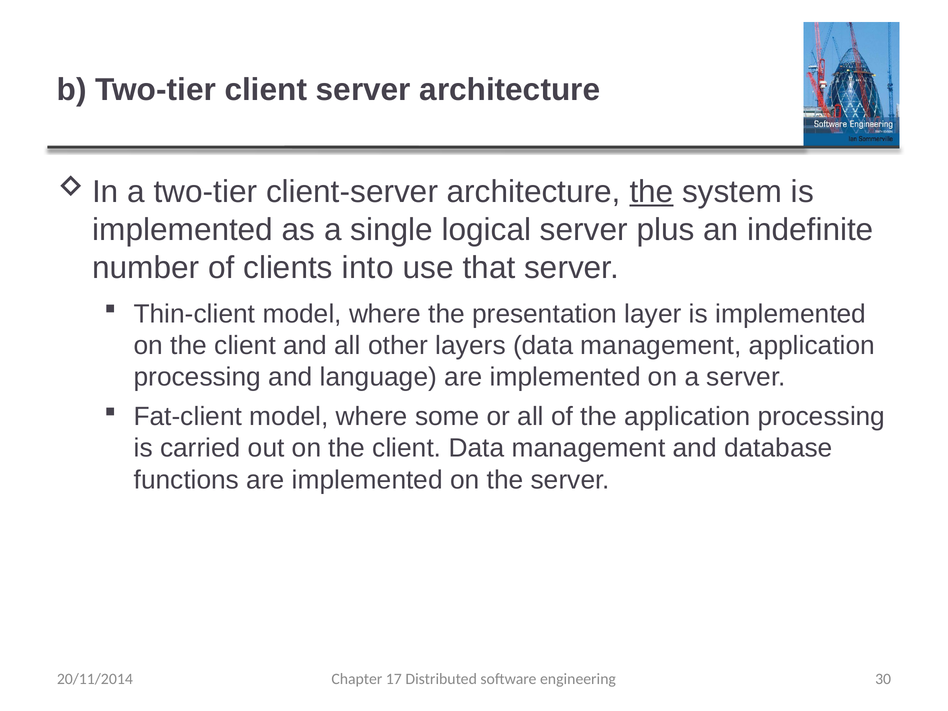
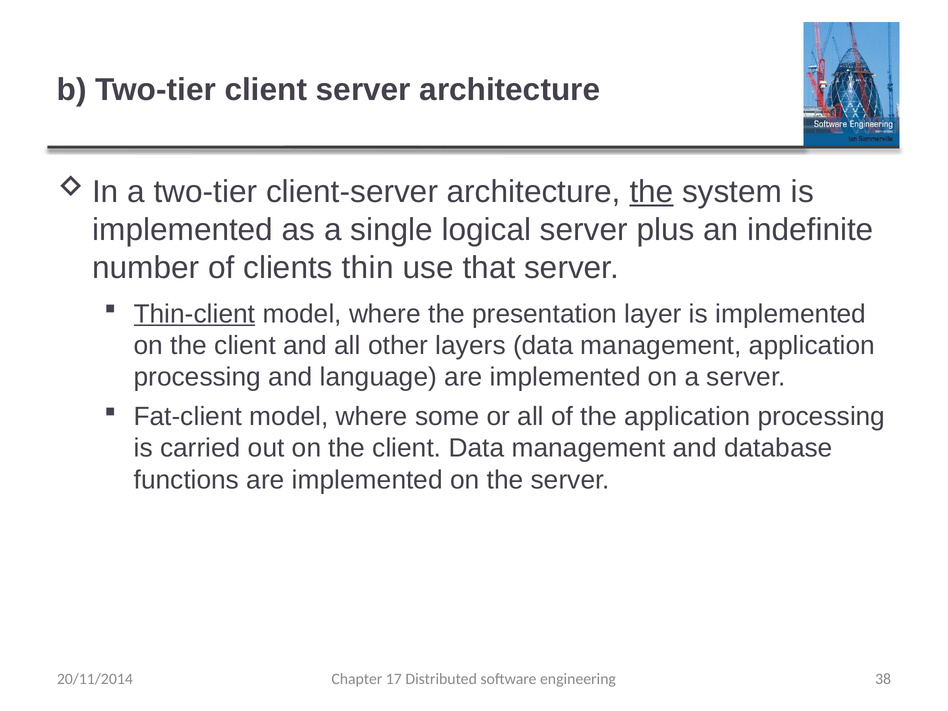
into: into -> thin
Thin-client underline: none -> present
30: 30 -> 38
